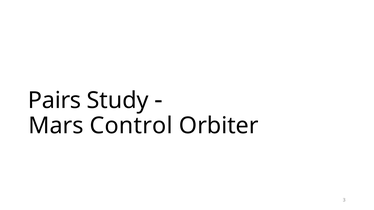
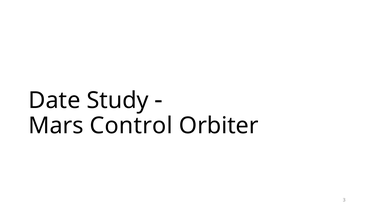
Pairs: Pairs -> Date
